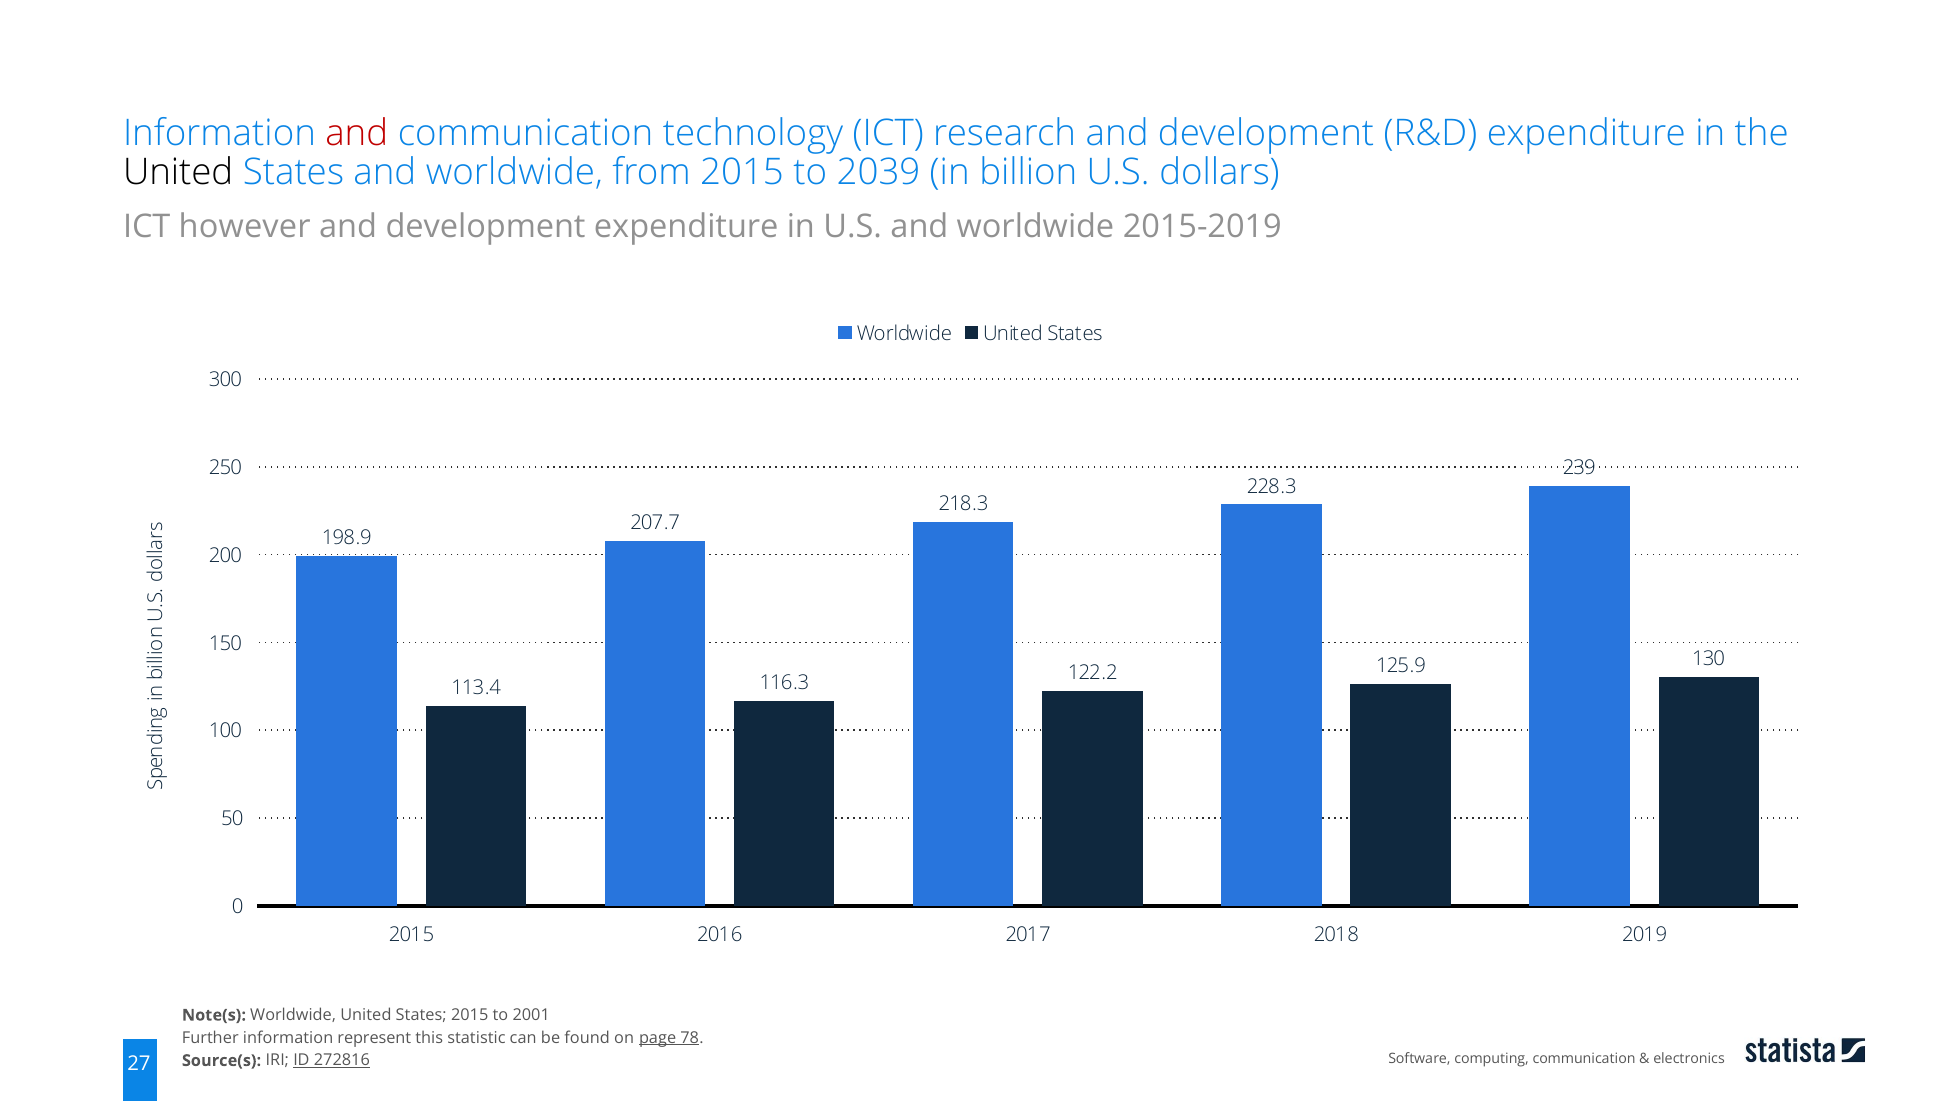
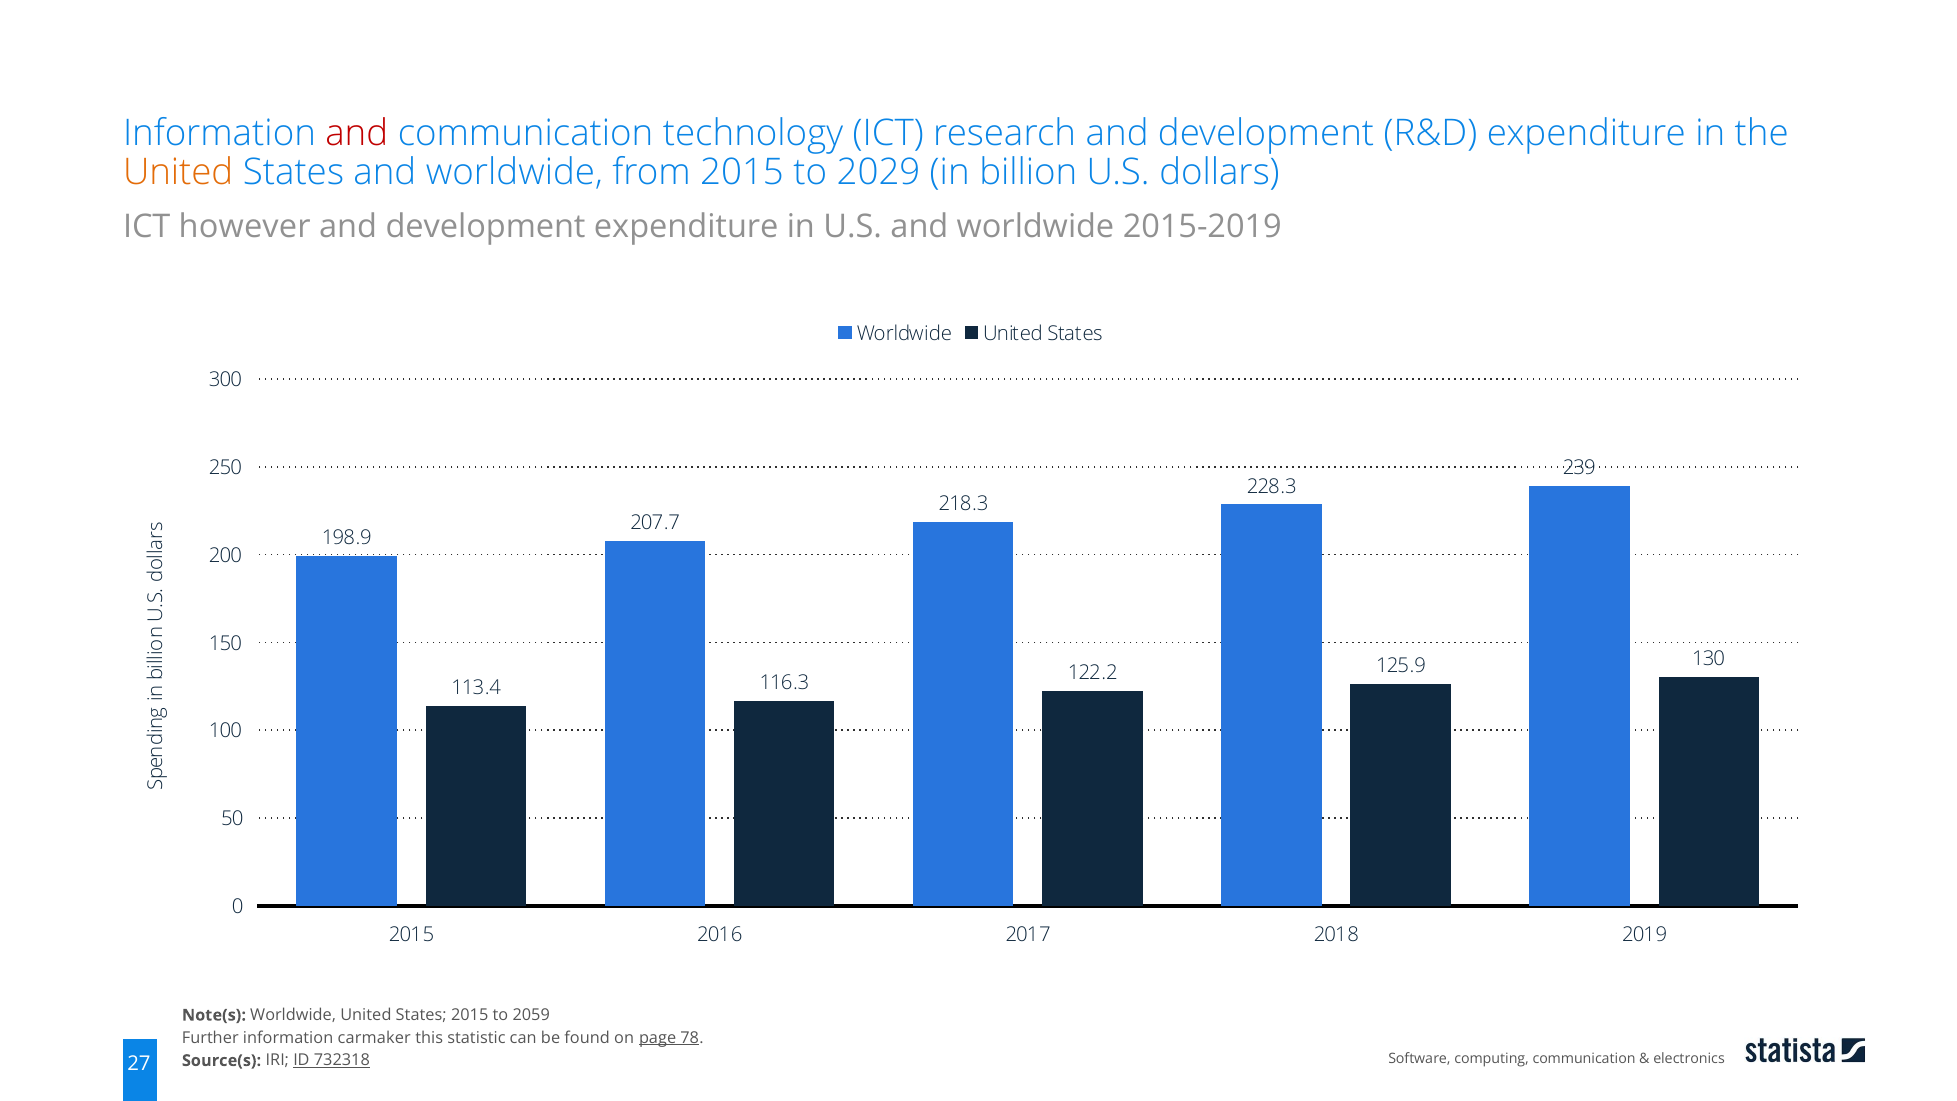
United at (178, 173) colour: black -> orange
2039: 2039 -> 2029
2001: 2001 -> 2059
represent: represent -> carmaker
272816: 272816 -> 732318
